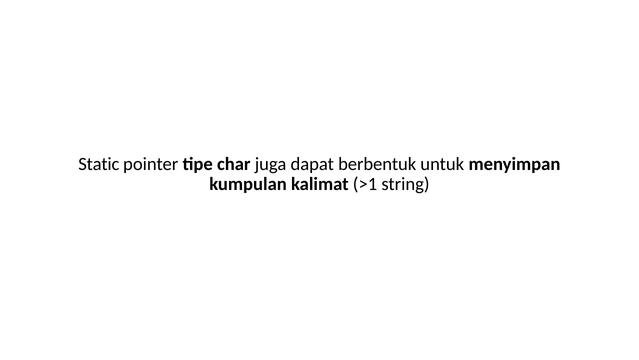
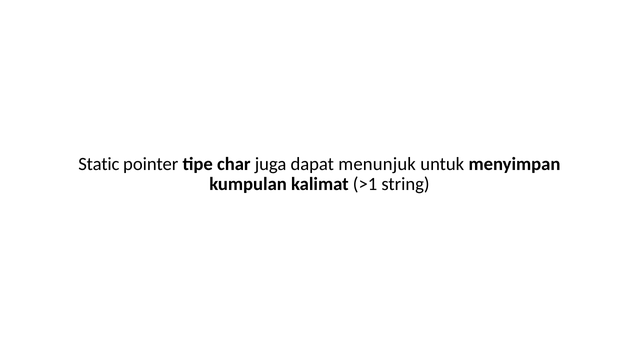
berbentuk: berbentuk -> menunjuk
